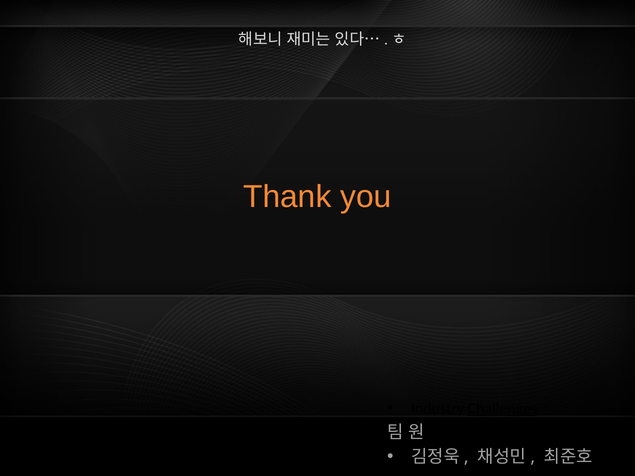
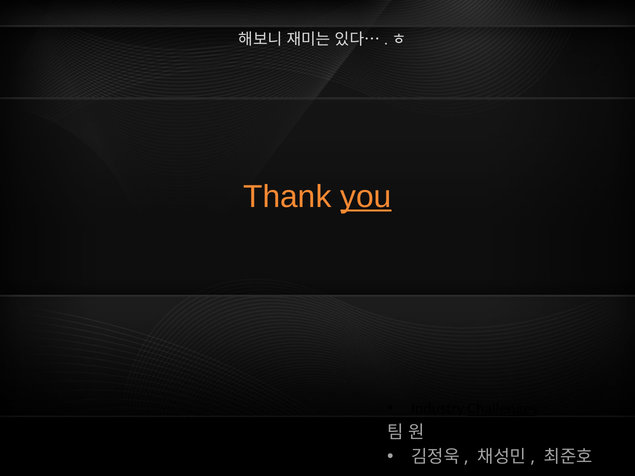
you underline: none -> present
